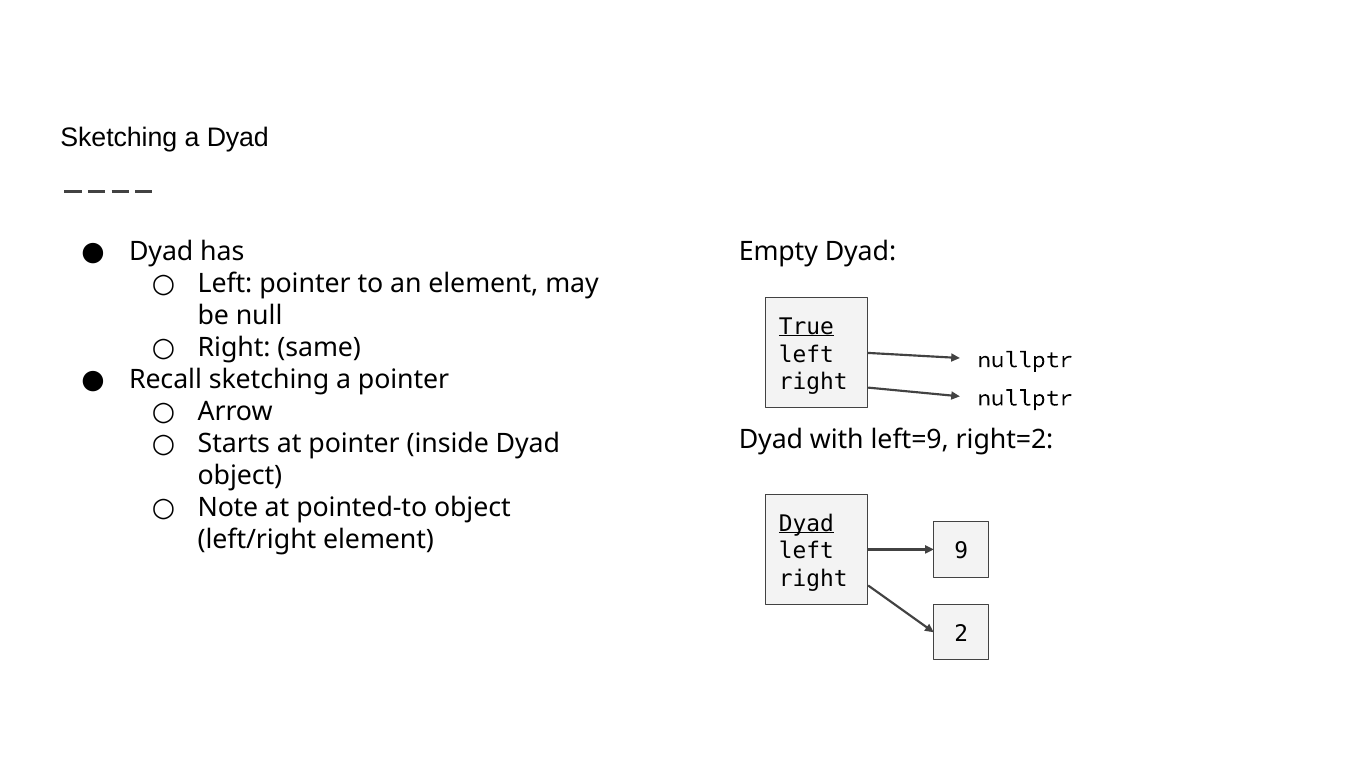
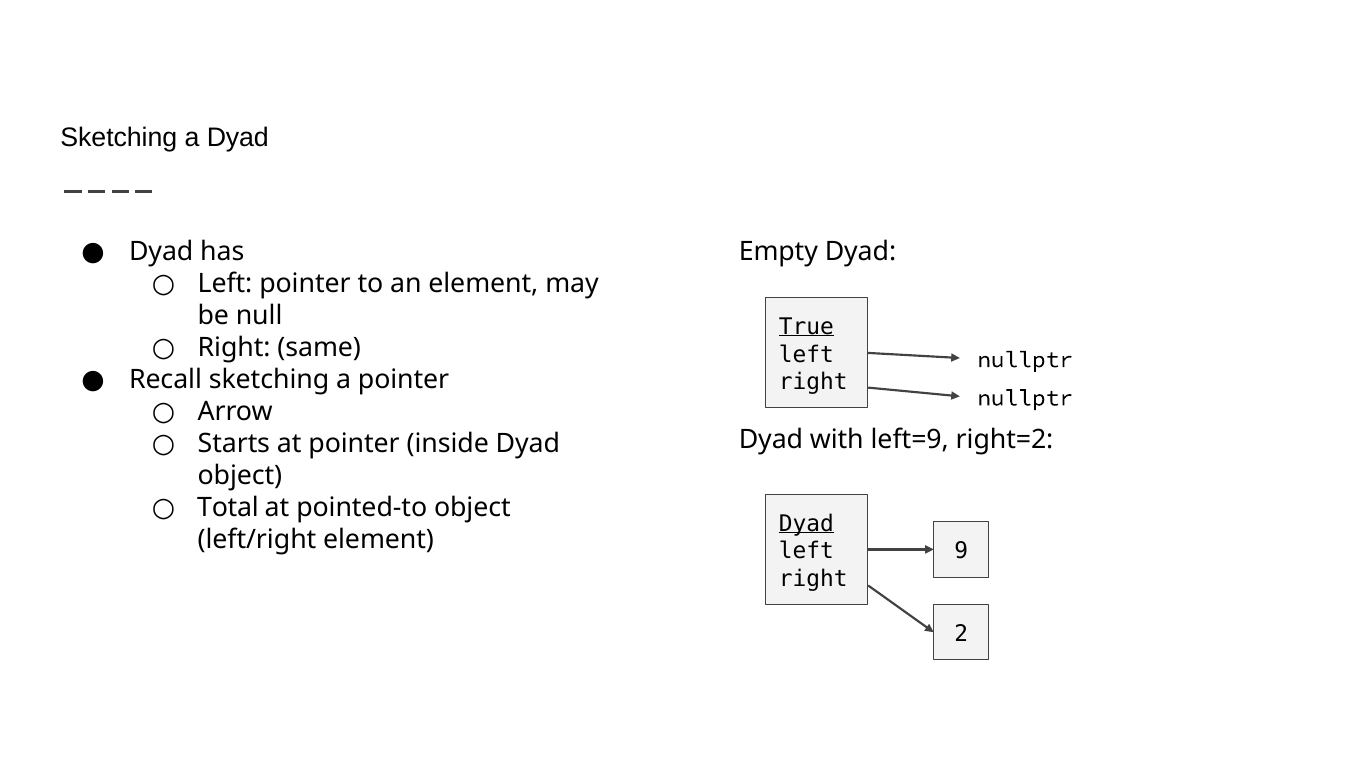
Note: Note -> Total
